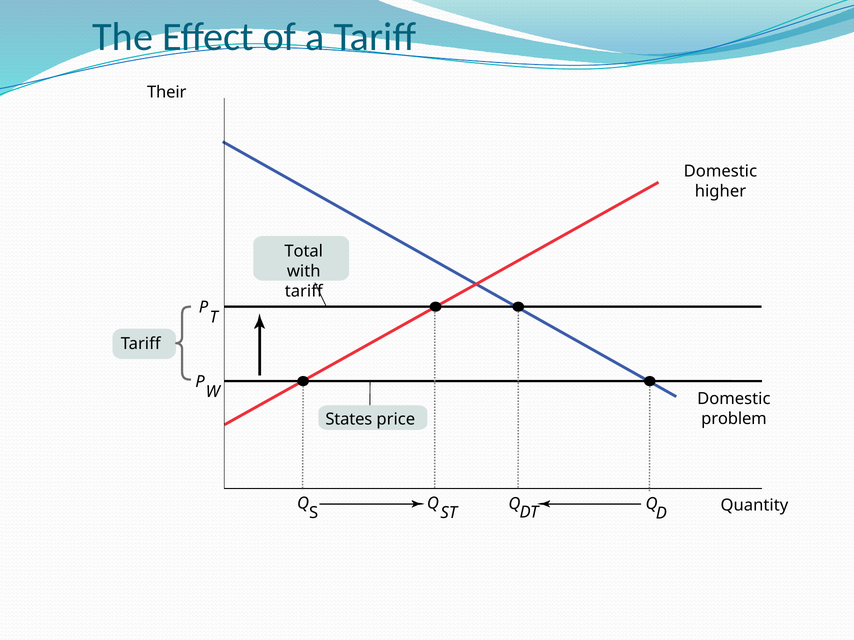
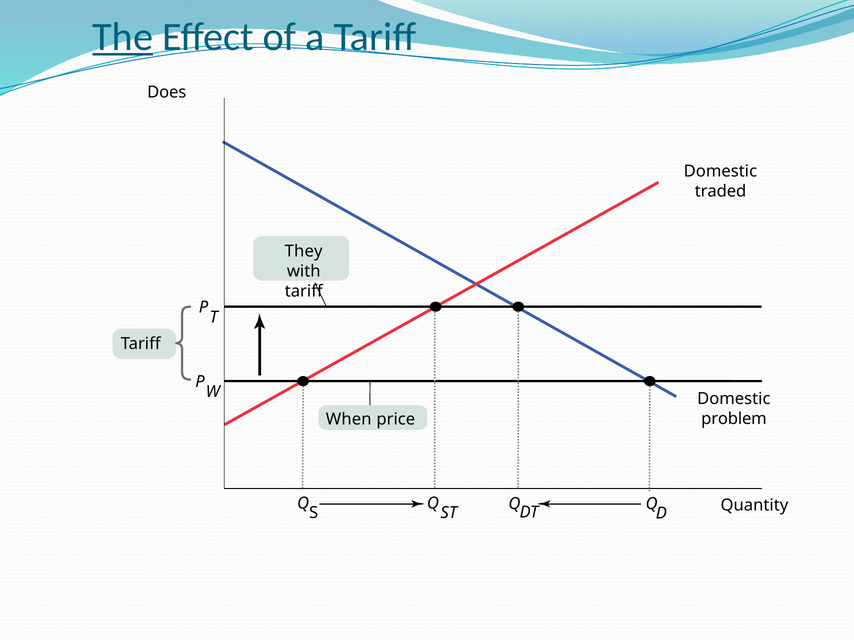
The underline: none -> present
Their: Their -> Does
higher: higher -> traded
Total: Total -> They
States: States -> When
